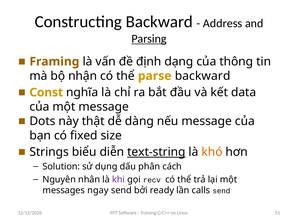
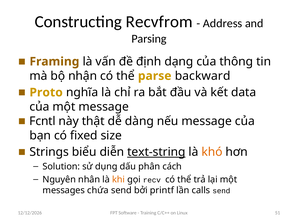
Constructing Backward: Backward -> Recvfrom
Parsing underline: present -> none
Const: Const -> Proto
Dots: Dots -> Fcntl
khi colour: purple -> orange
ngay: ngay -> chứa
ready: ready -> printf
